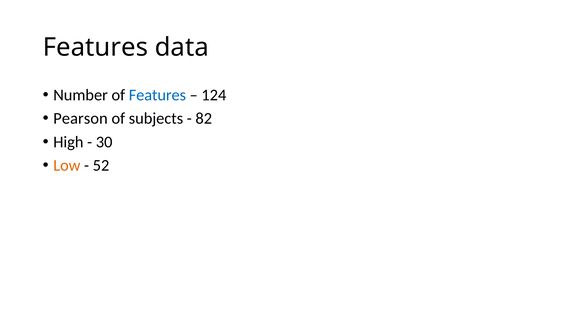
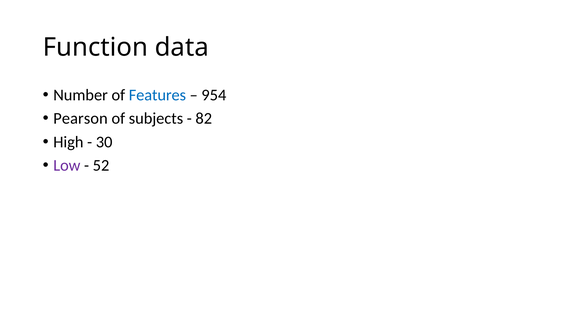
Features at (95, 47): Features -> Function
124: 124 -> 954
Low colour: orange -> purple
